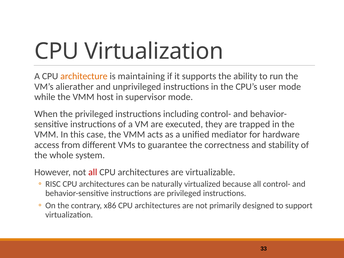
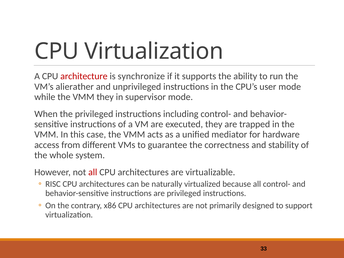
architecture colour: orange -> red
maintaining: maintaining -> synchronize
VMM host: host -> they
